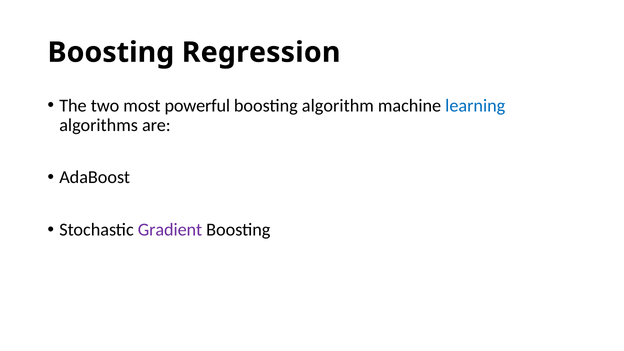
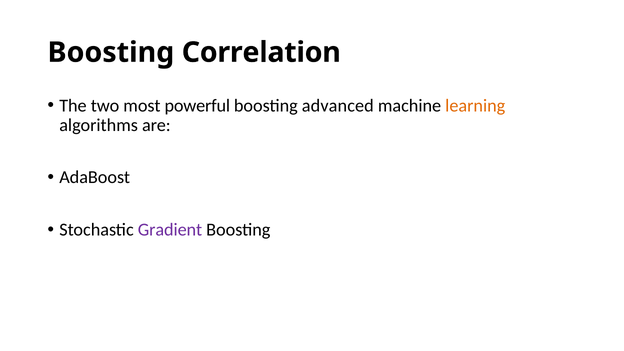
Regression: Regression -> Correlation
algorithm: algorithm -> advanced
learning colour: blue -> orange
